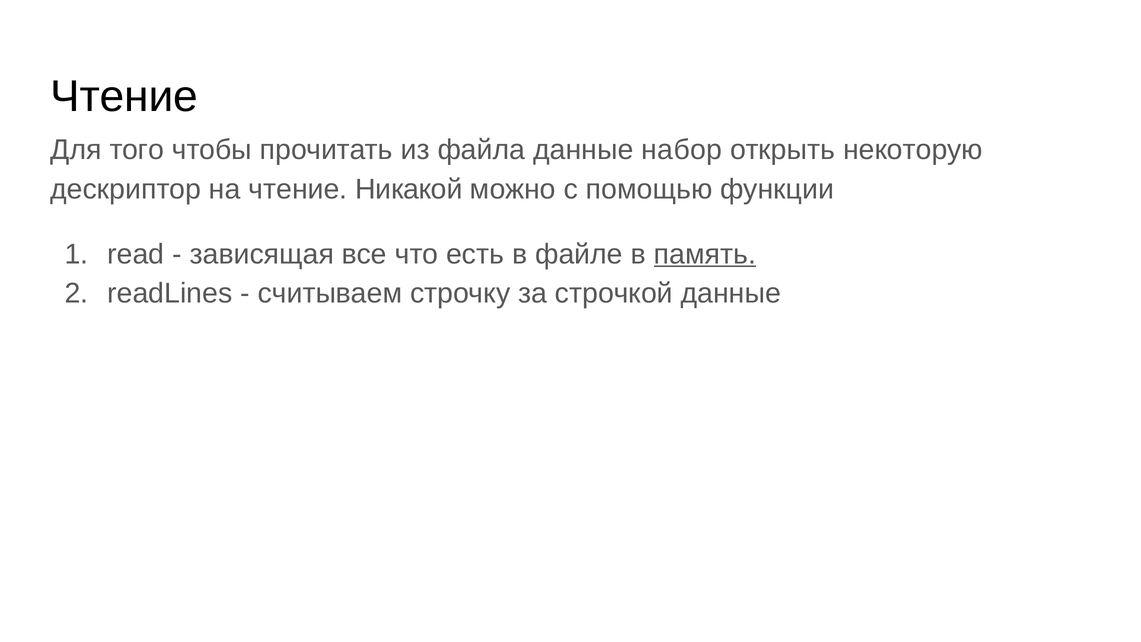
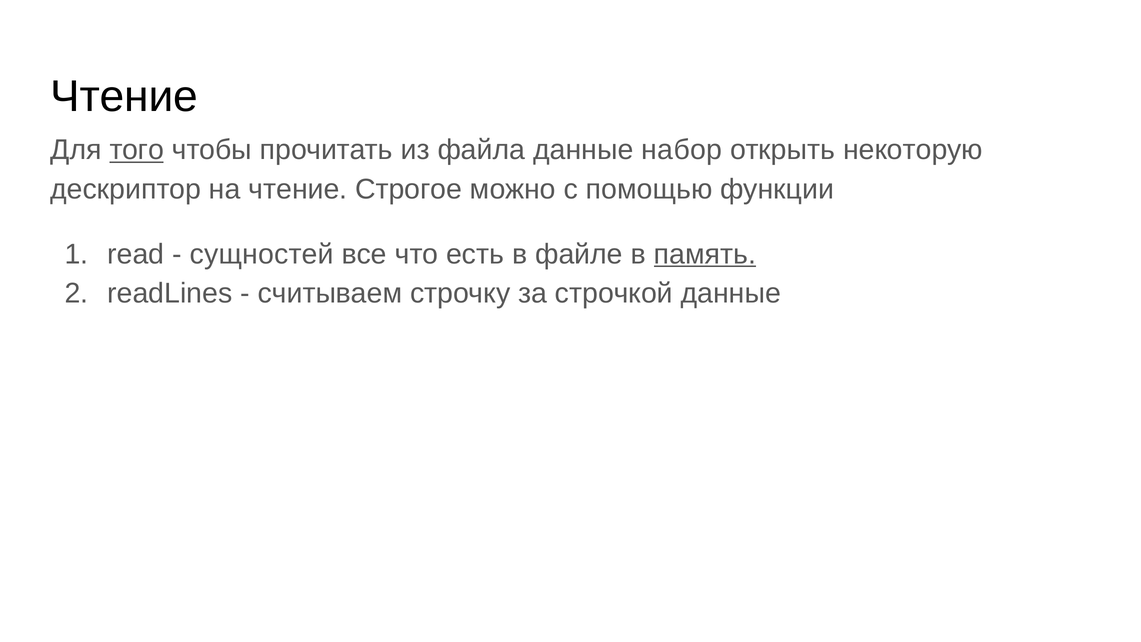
того underline: none -> present
Никакой: Никакой -> Строгое
зависящая: зависящая -> сущностей
